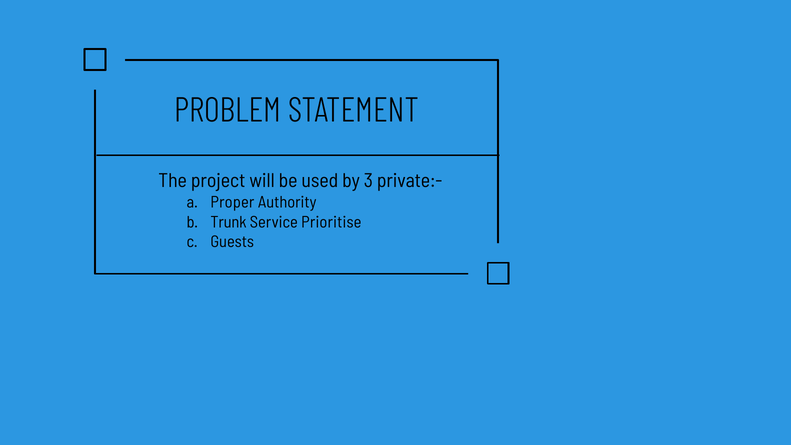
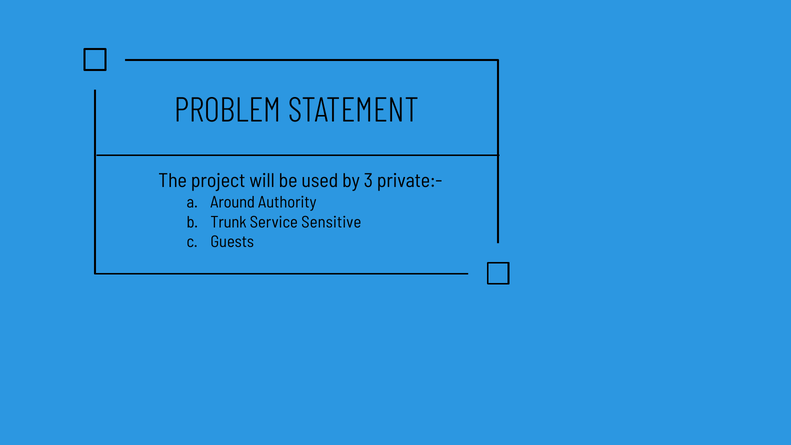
Proper: Proper -> Around
Prioritise: Prioritise -> Sensitive
